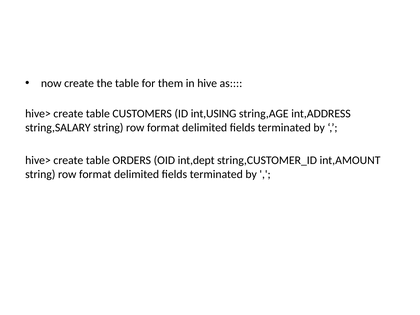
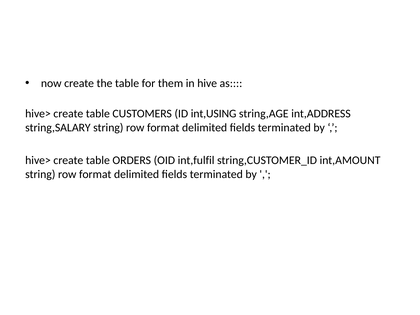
int,dept: int,dept -> int,fulfil
